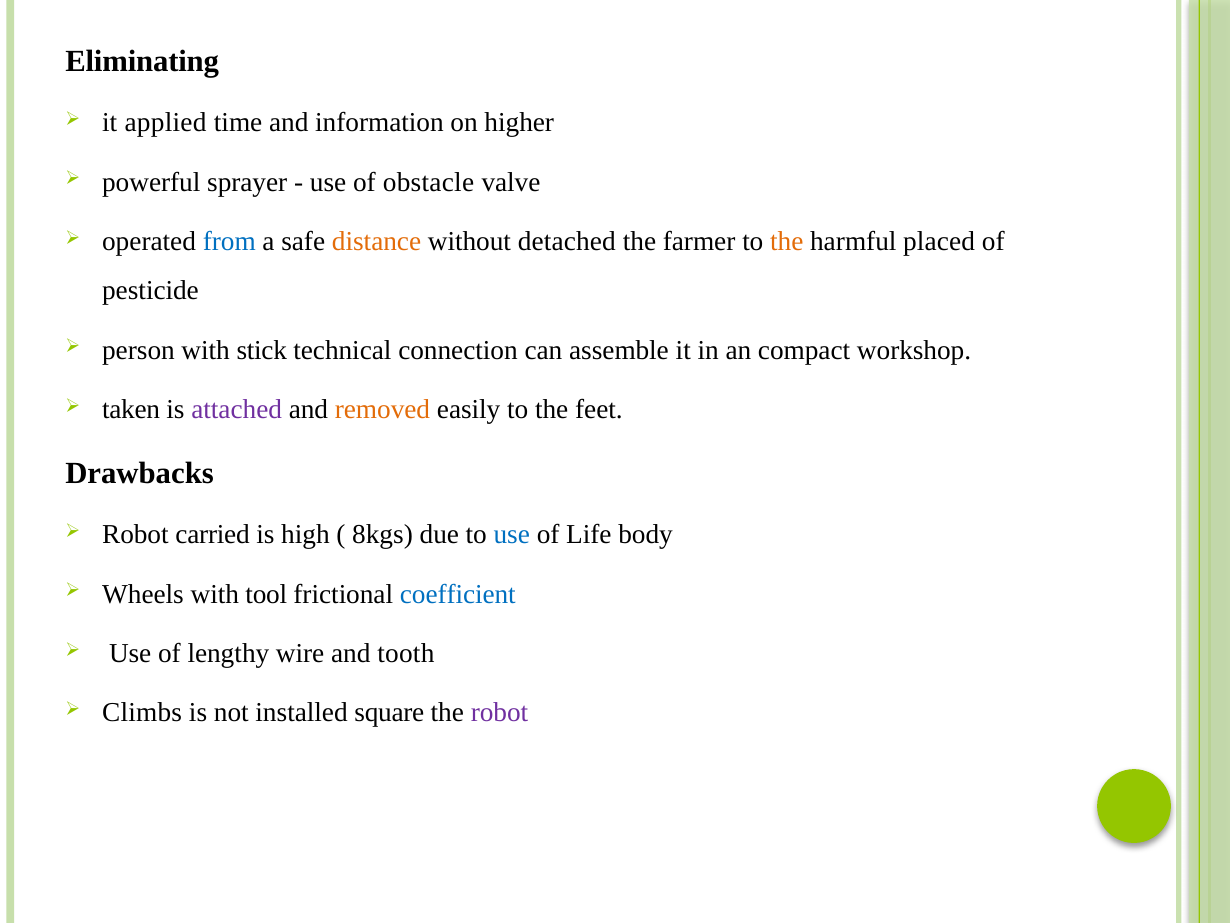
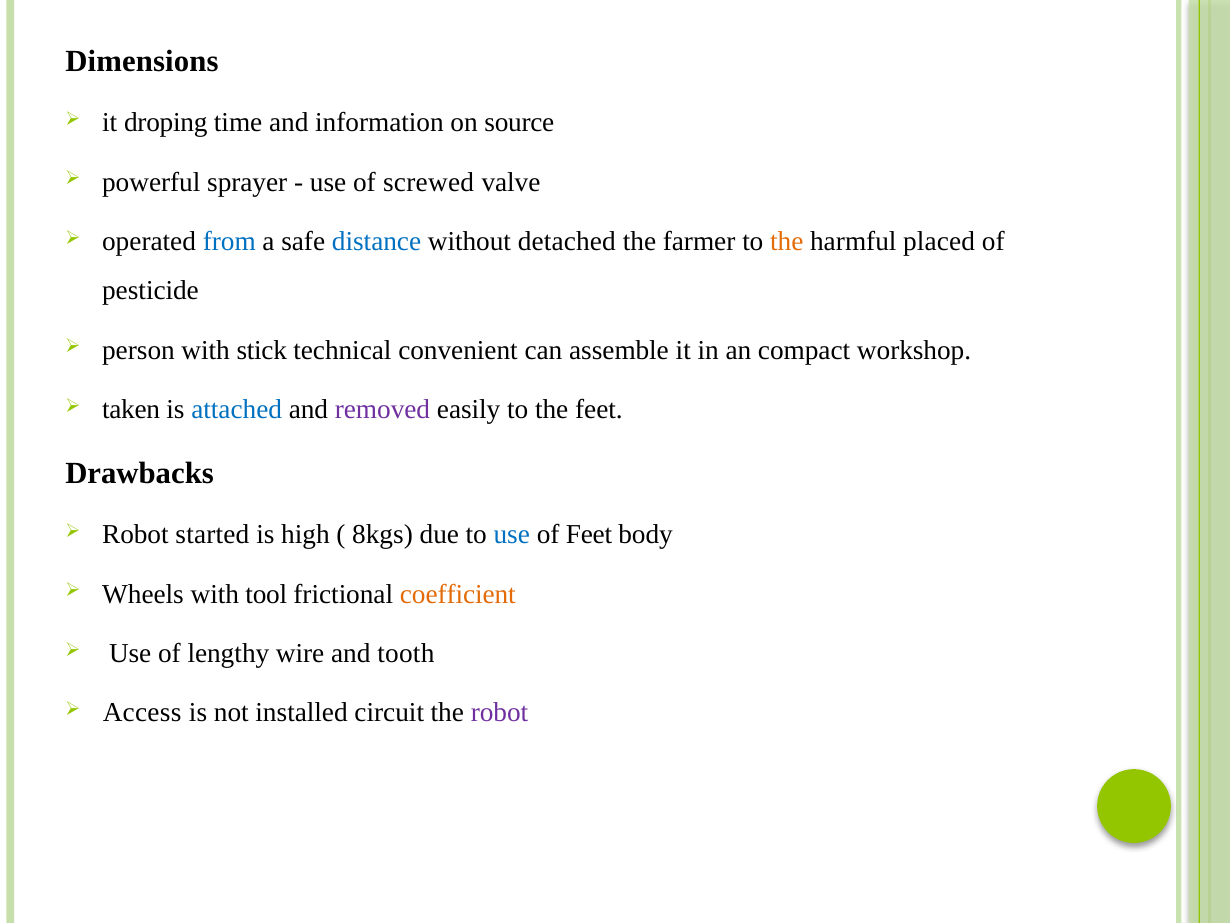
Eliminating: Eliminating -> Dimensions
applied: applied -> droping
higher: higher -> source
obstacle: obstacle -> screwed
distance colour: orange -> blue
connection: connection -> convenient
attached colour: purple -> blue
removed colour: orange -> purple
carried: carried -> started
of Life: Life -> Feet
coefficient colour: blue -> orange
Climbs: Climbs -> Access
square: square -> circuit
